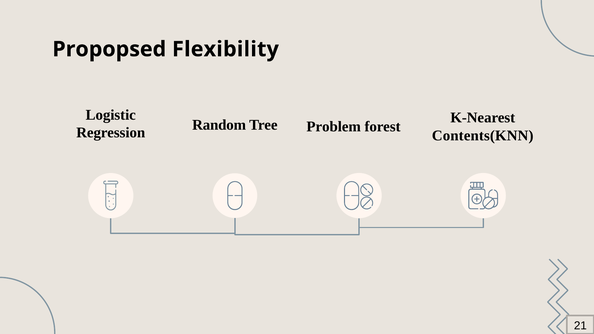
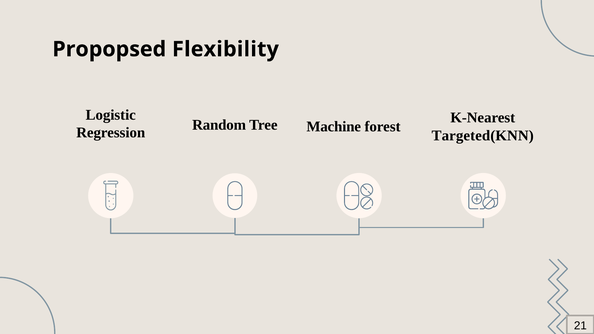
Problem: Problem -> Machine
Contents(KNN: Contents(KNN -> Targeted(KNN
